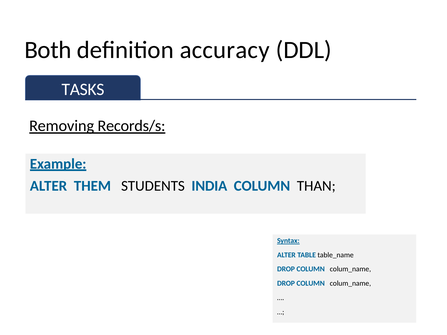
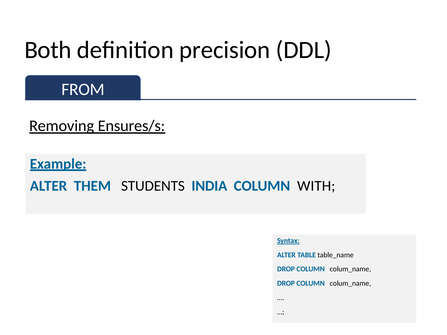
accuracy: accuracy -> precision
TASKS: TASKS -> FROM
Records/s: Records/s -> Ensures/s
THAN: THAN -> WITH
